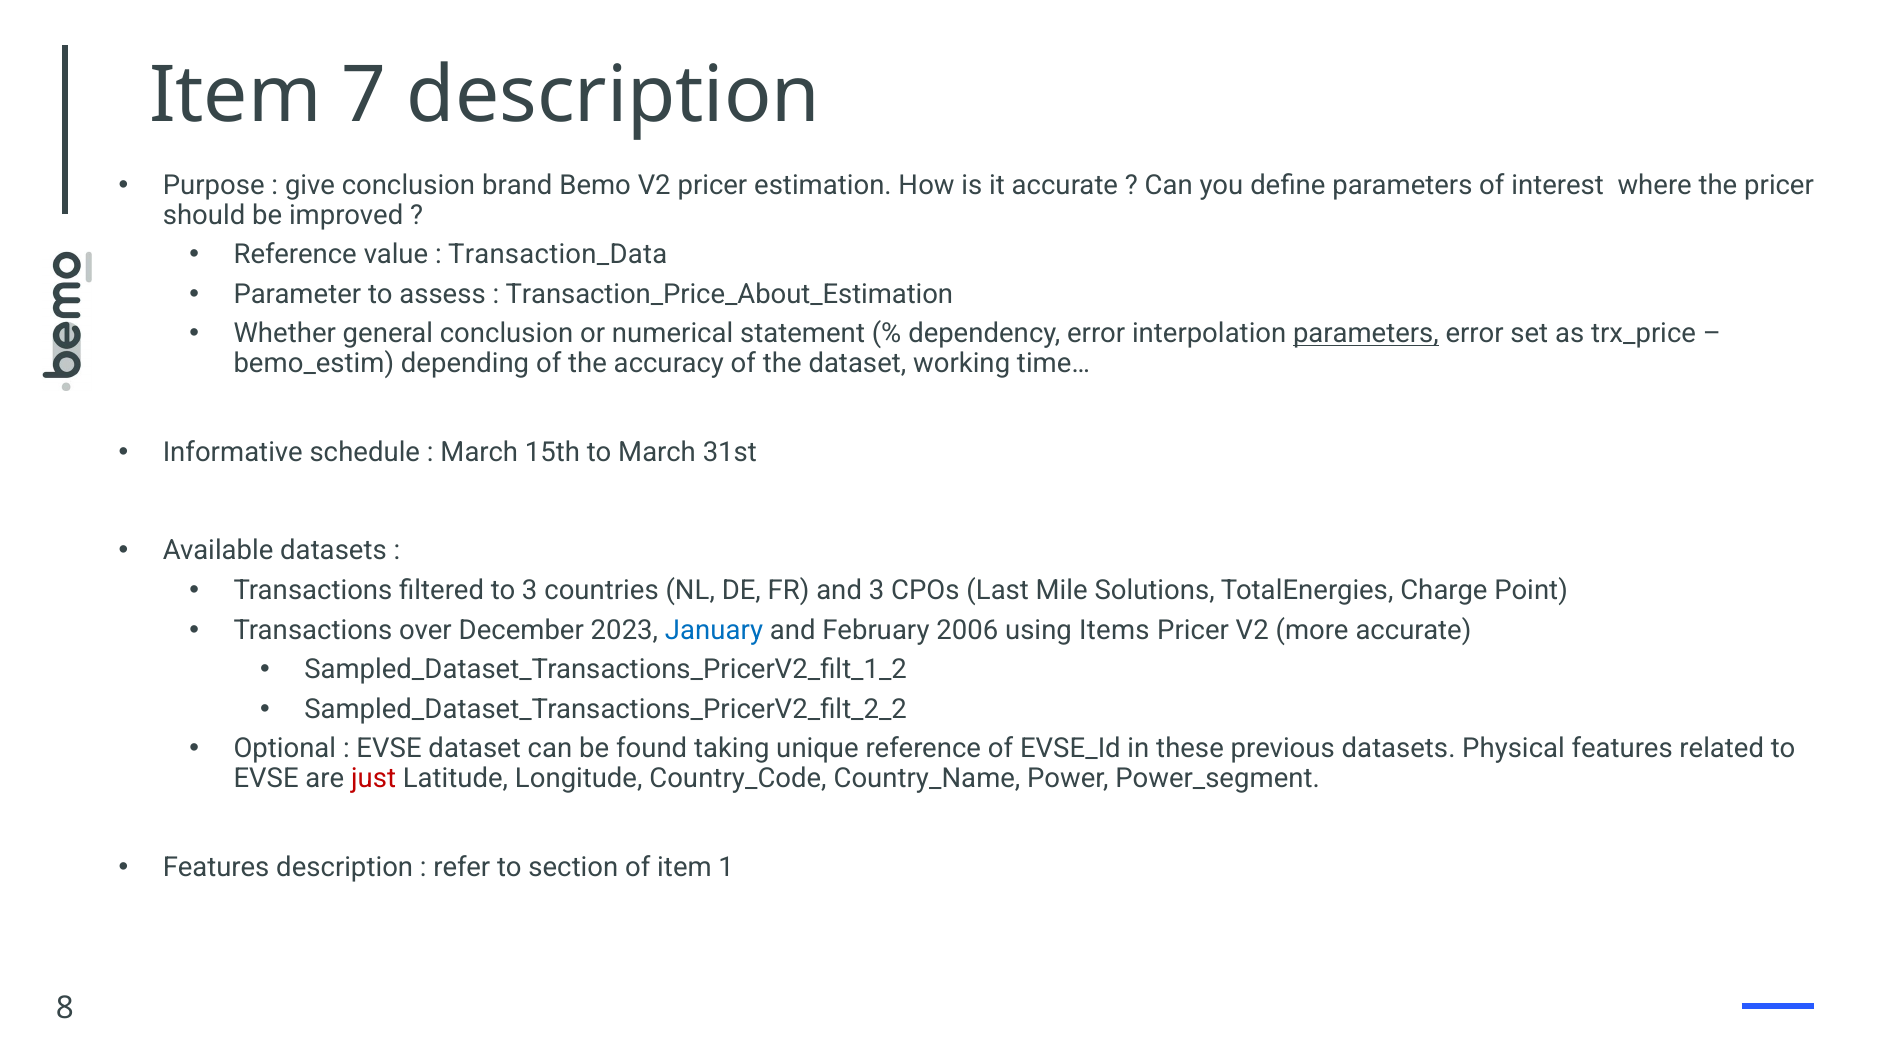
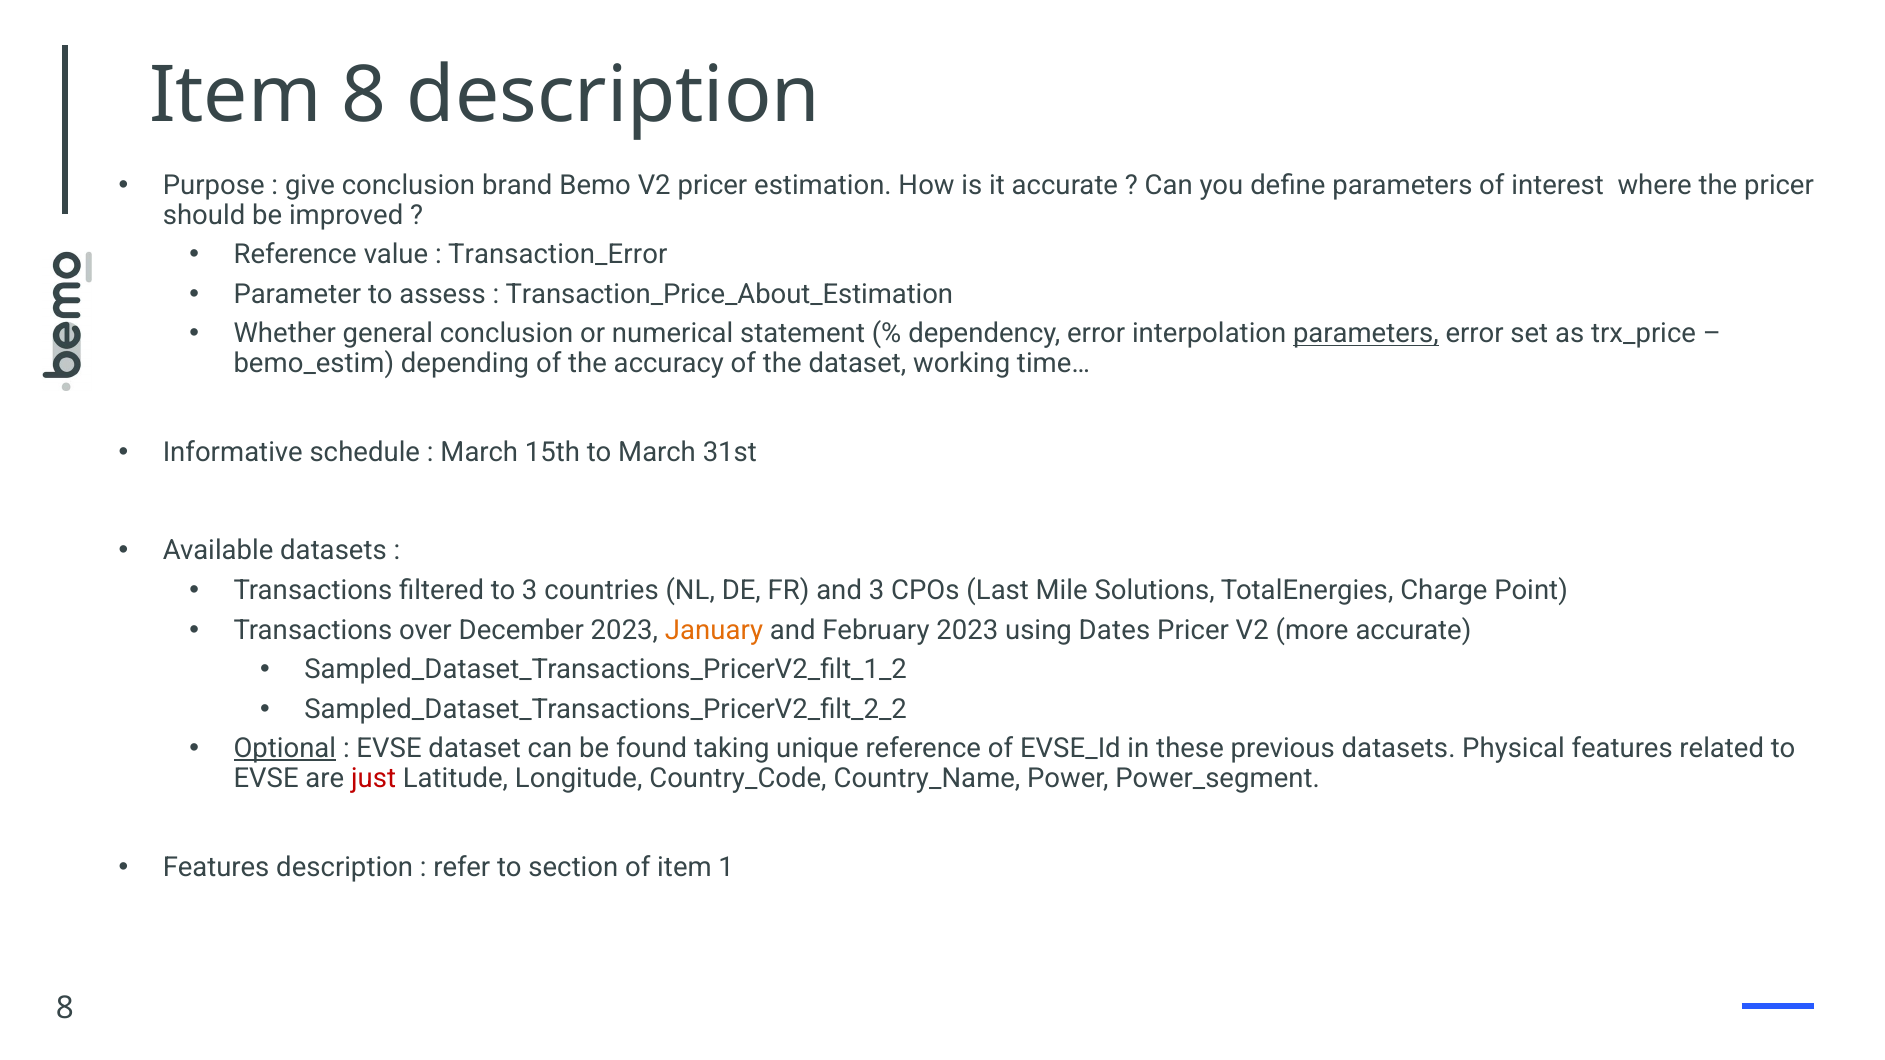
Item 7: 7 -> 8
Transaction_Data: Transaction_Data -> Transaction_Error
January colour: blue -> orange
February 2006: 2006 -> 2023
Items: Items -> Dates
Optional underline: none -> present
